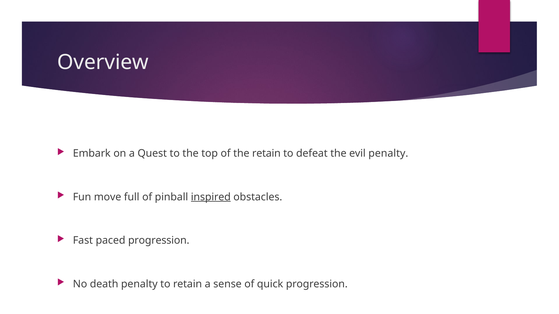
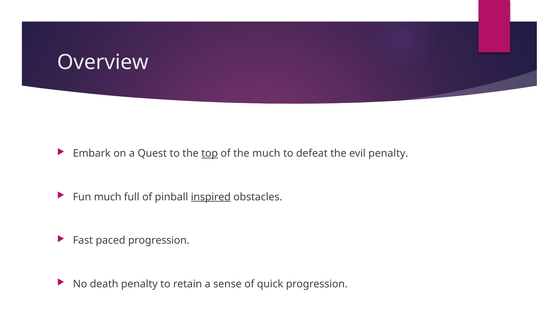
top underline: none -> present
the retain: retain -> much
Fun move: move -> much
